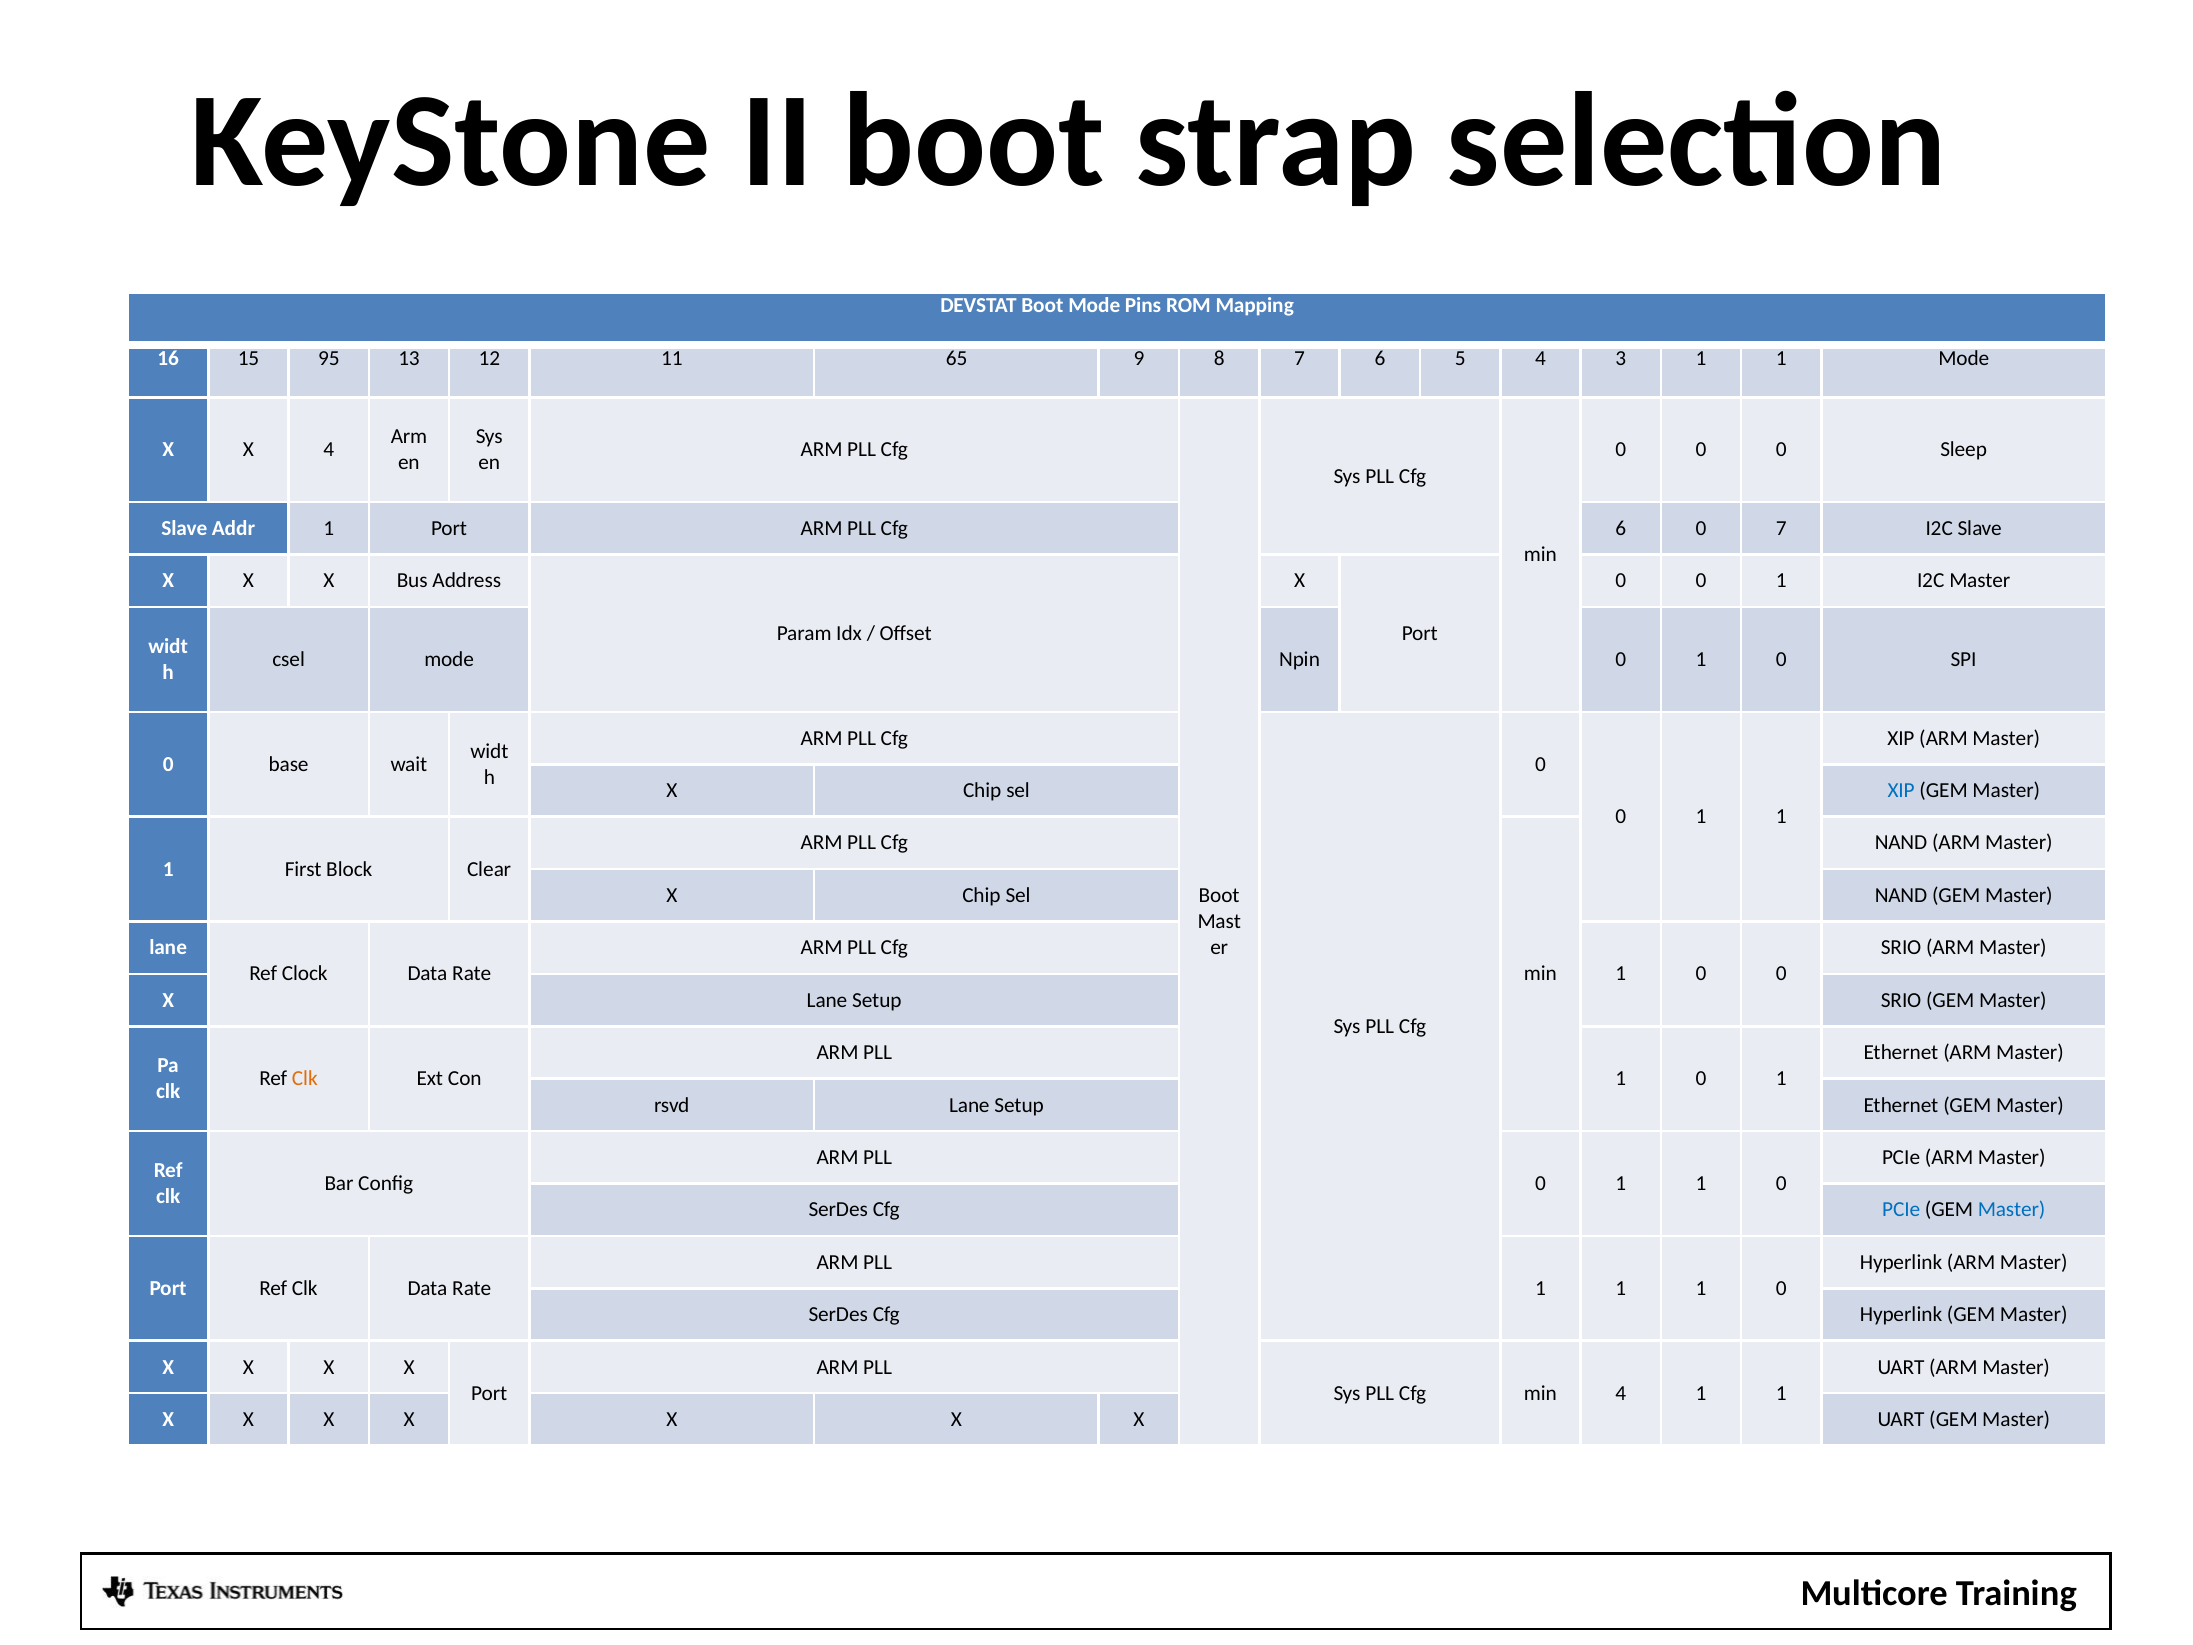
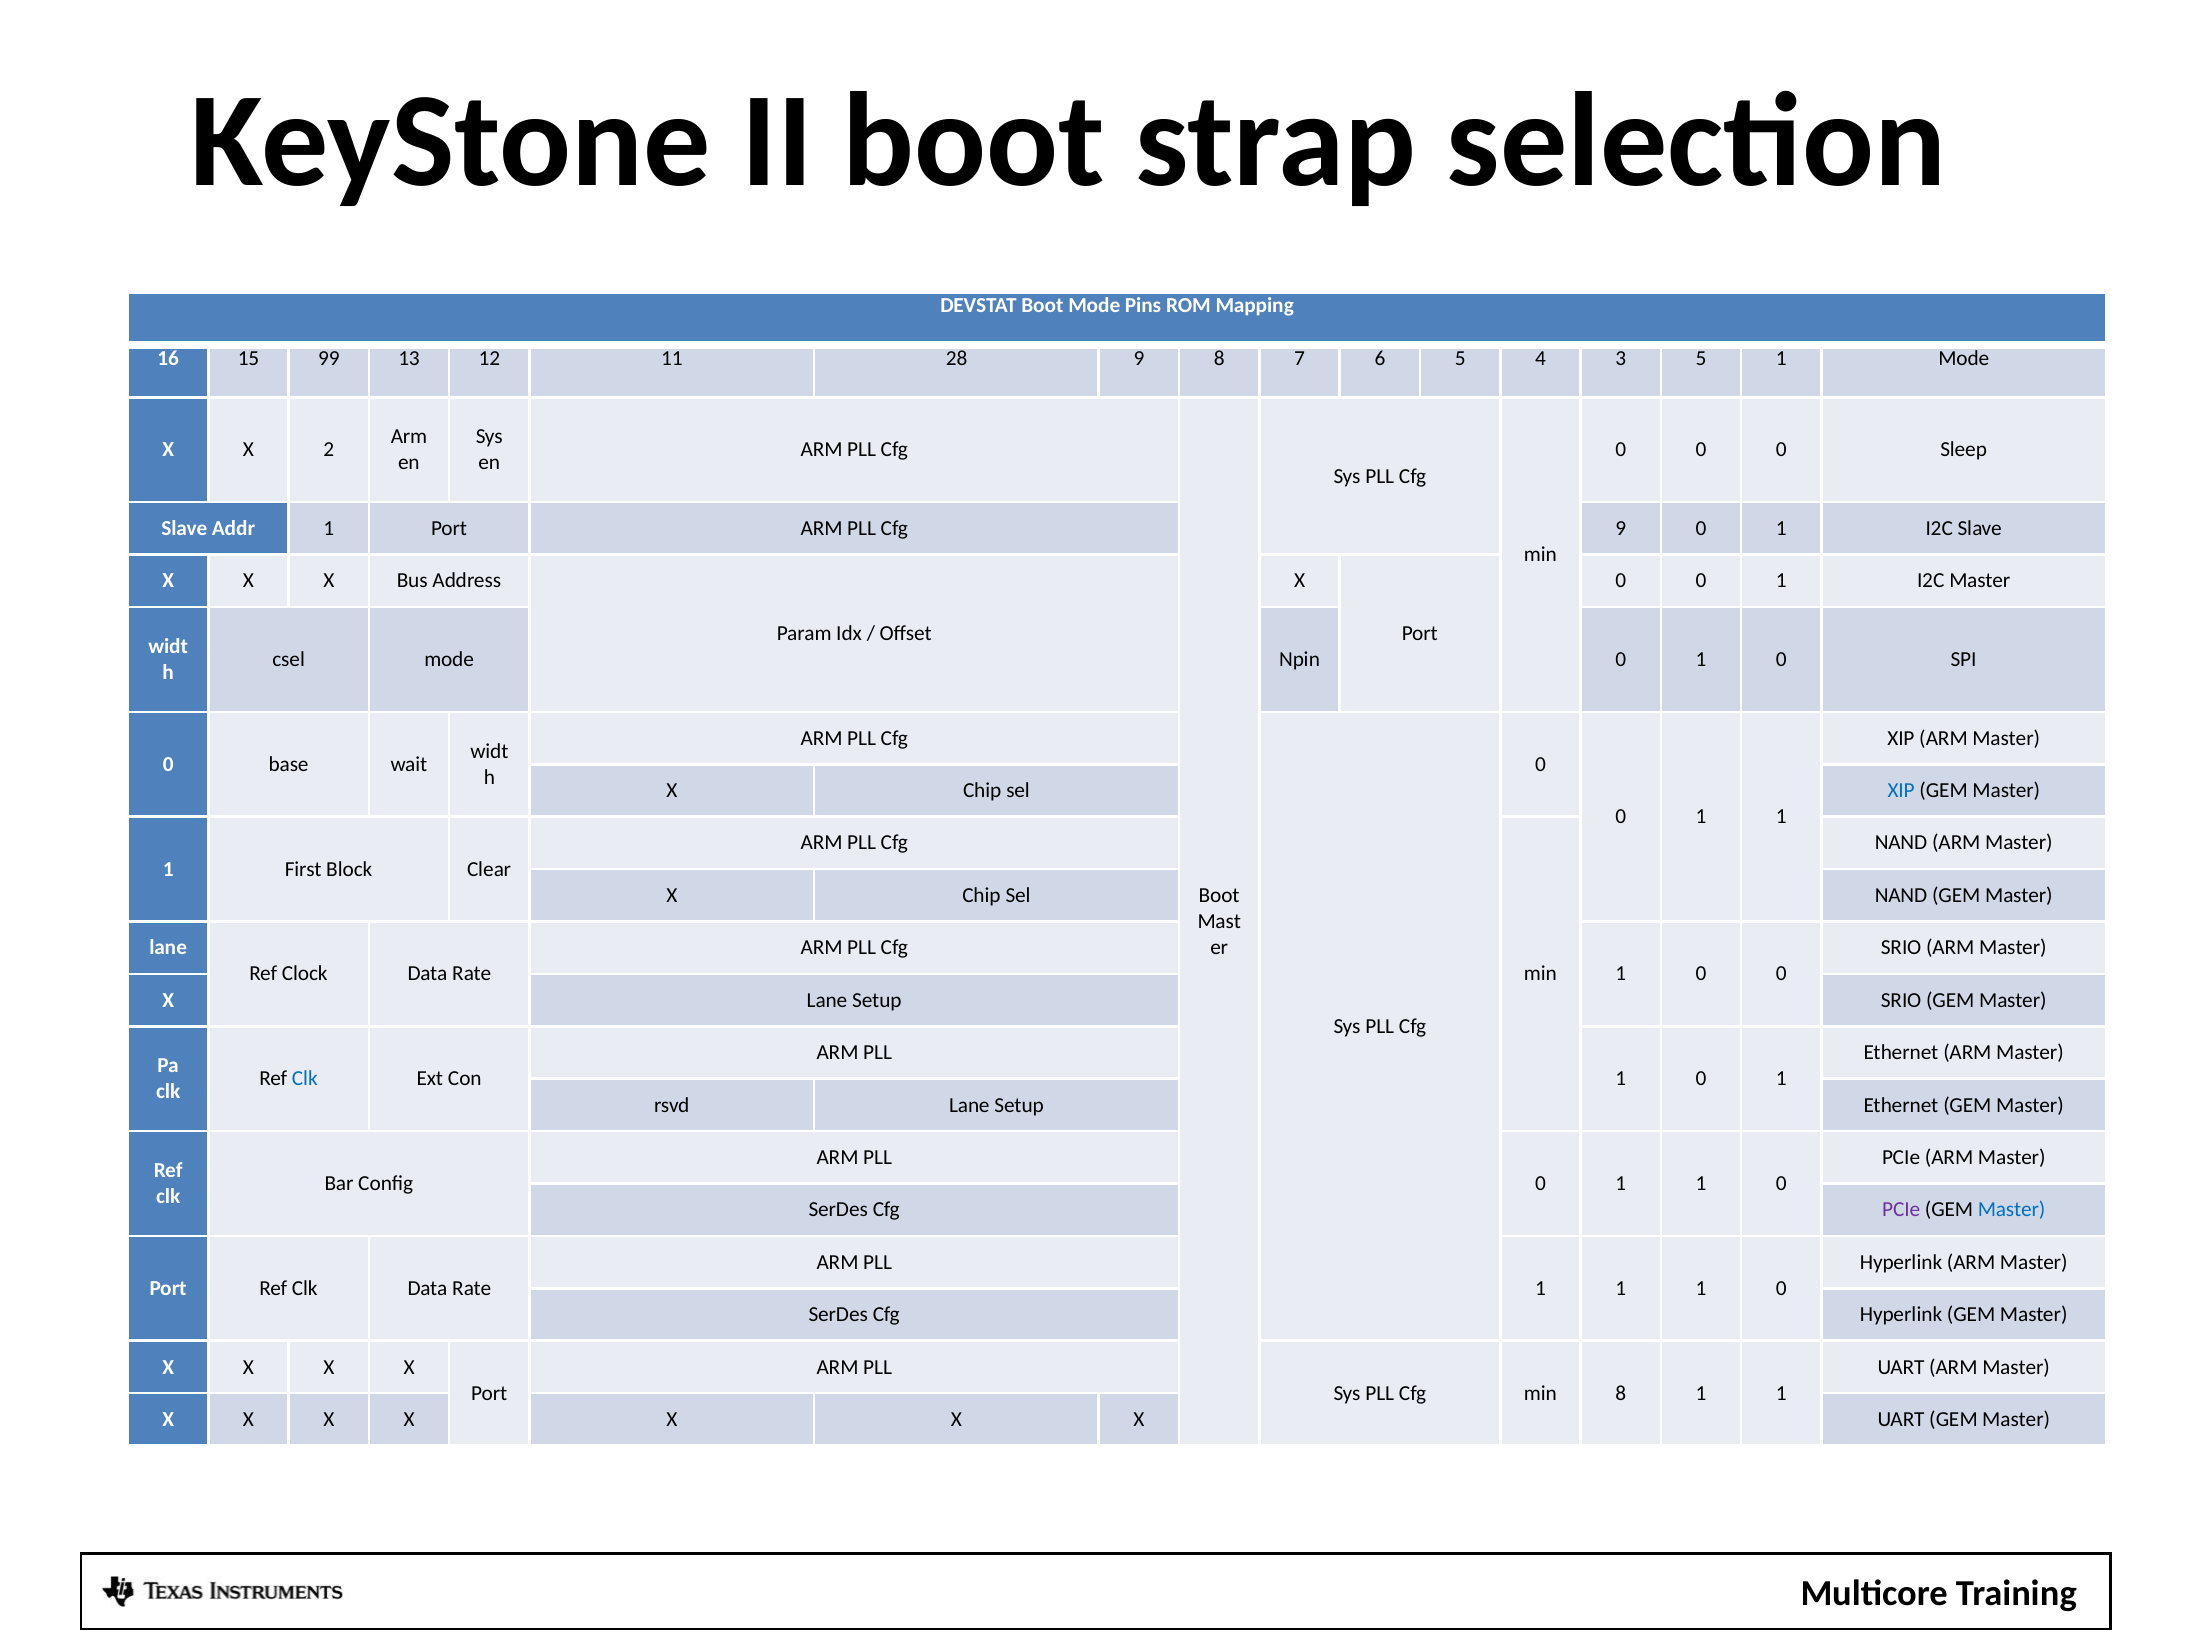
95: 95 -> 99
65: 65 -> 28
3 1: 1 -> 5
X 4: 4 -> 2
Cfg 6: 6 -> 9
7 at (1781, 528): 7 -> 1
Clk at (305, 1079) colour: orange -> blue
PCIe at (1901, 1210) colour: blue -> purple
min 4: 4 -> 8
